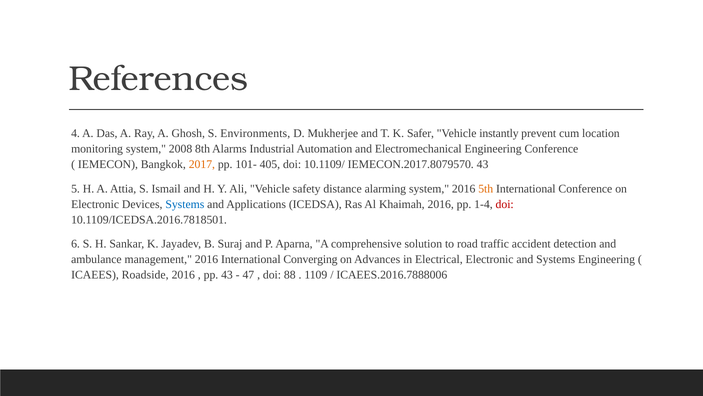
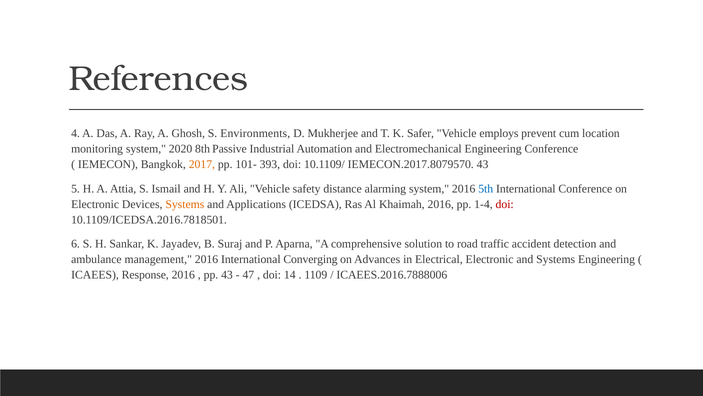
instantly: instantly -> employs
2008: 2008 -> 2020
Alarms: Alarms -> Passive
405: 405 -> 393
5th colour: orange -> blue
Systems at (185, 204) colour: blue -> orange
Roadside: Roadside -> Response
88: 88 -> 14
